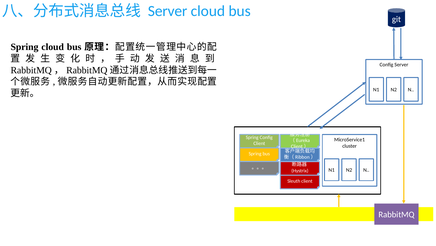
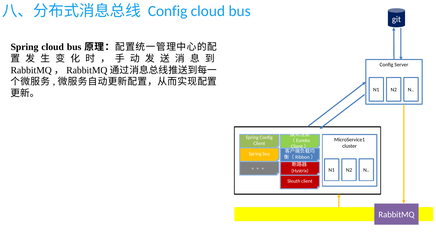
Server at (168, 11): Server -> Config
